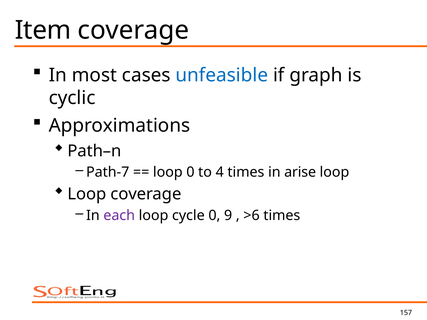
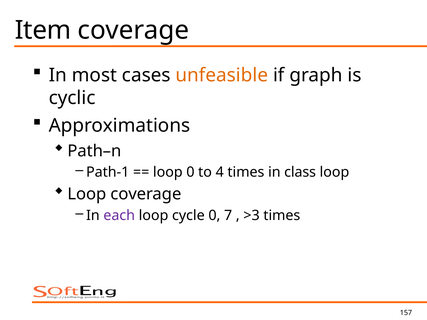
unfeasible colour: blue -> orange
Path-7: Path-7 -> Path-1
arise: arise -> class
9: 9 -> 7
>6: >6 -> >3
